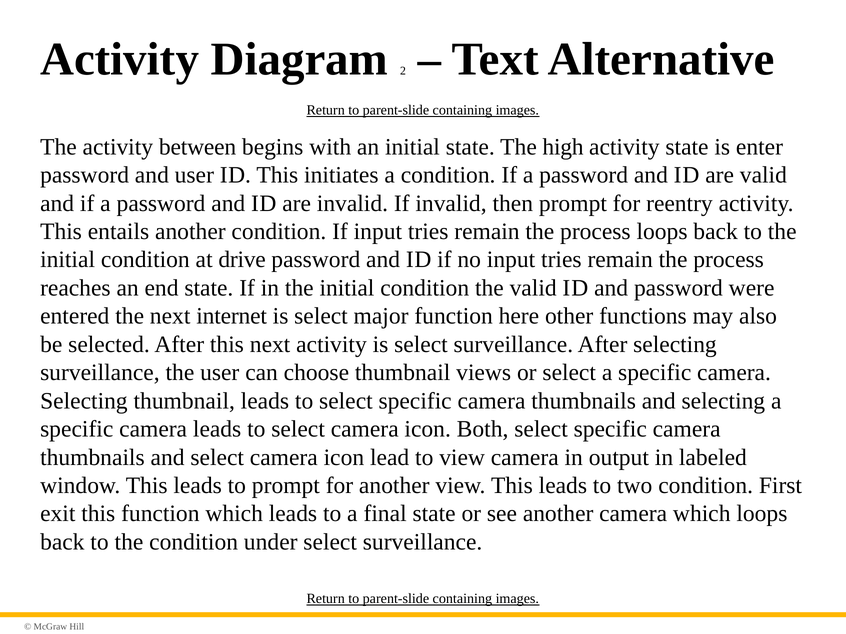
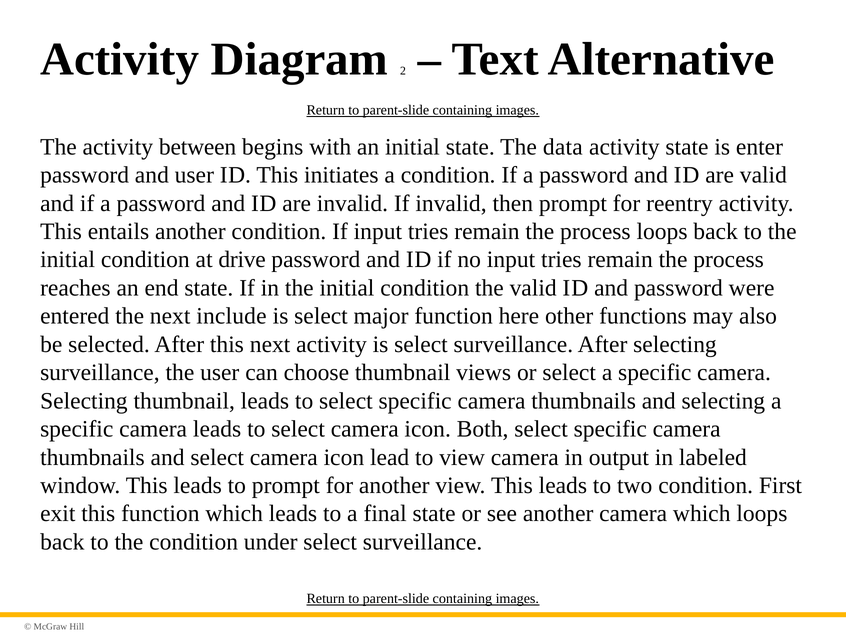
high: high -> data
internet: internet -> include
